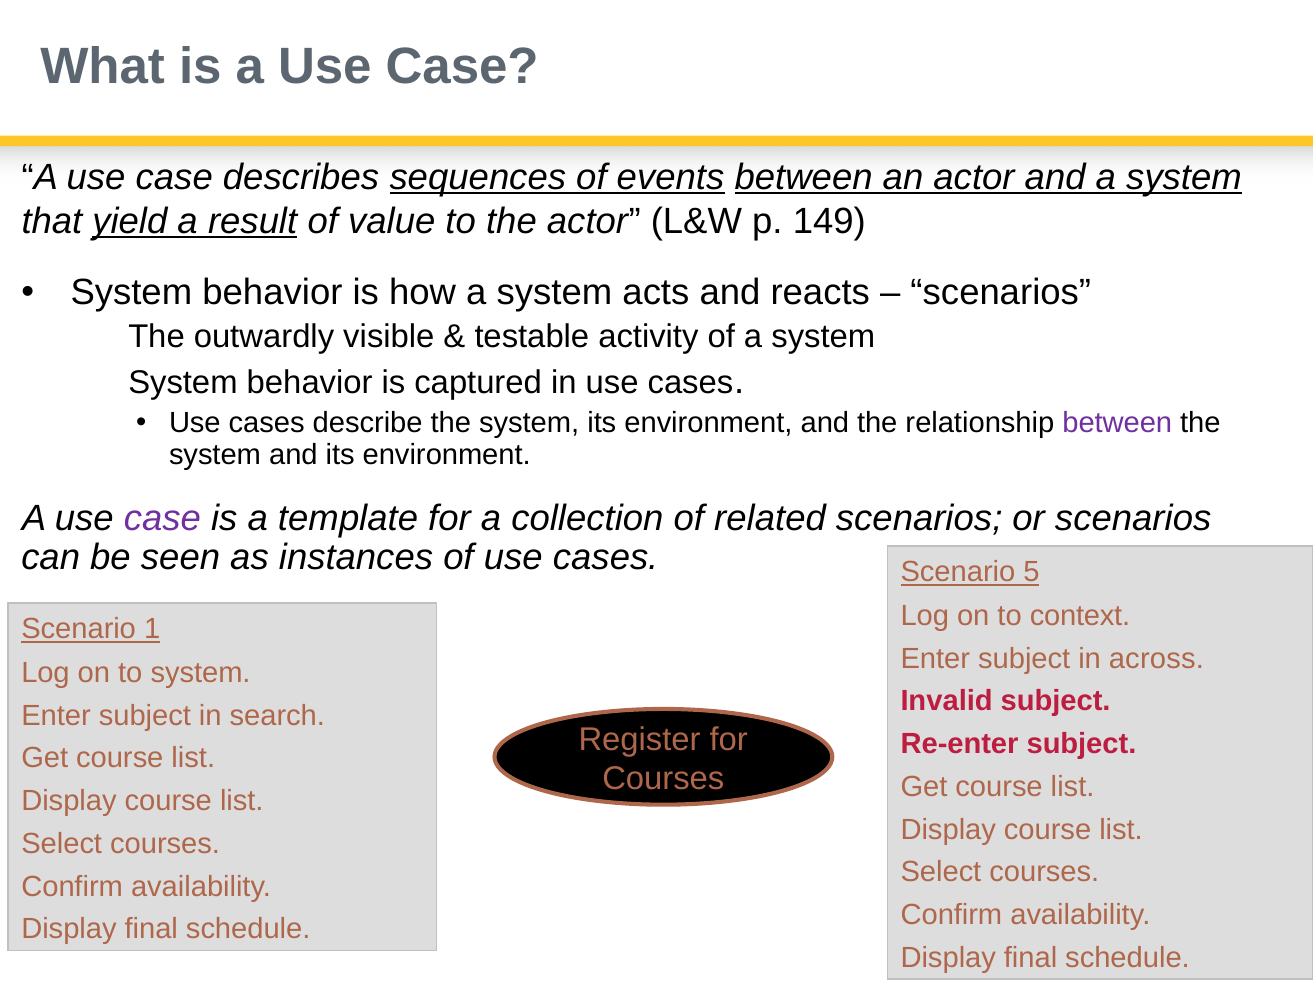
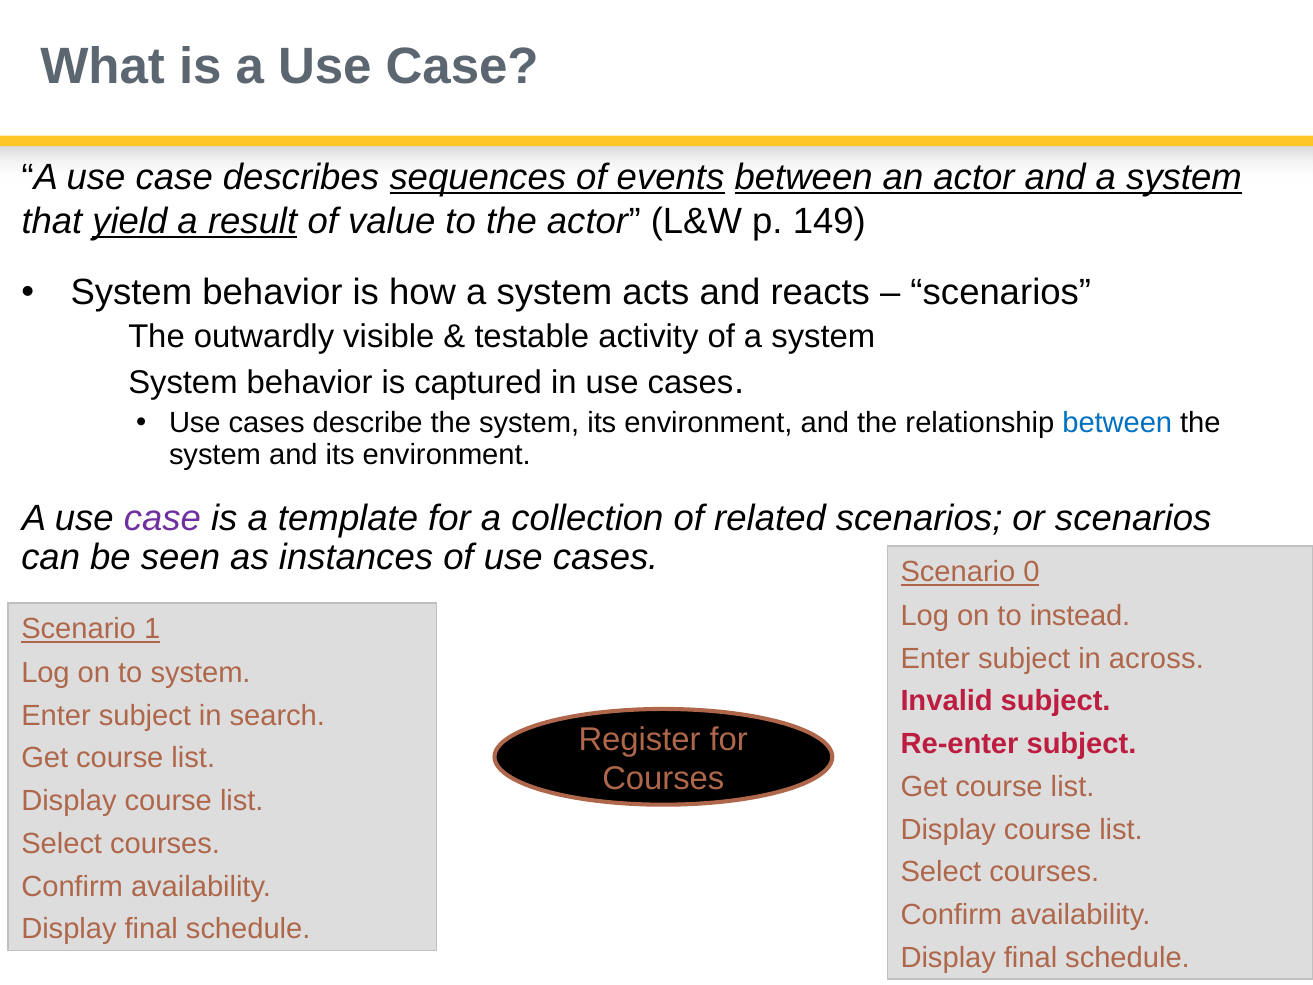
between at (1117, 423) colour: purple -> blue
5: 5 -> 0
context: context -> instead
